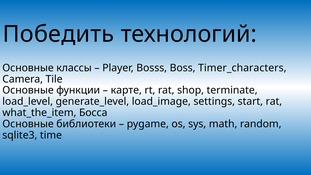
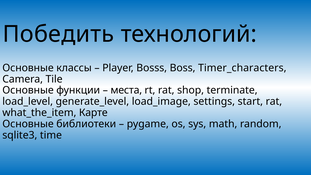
карте: карте -> места
Босса: Босса -> Карте
